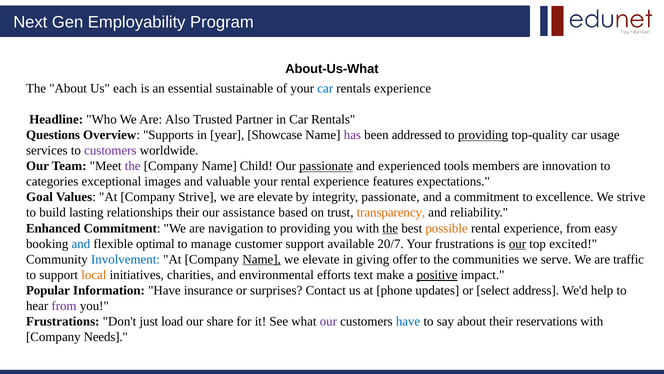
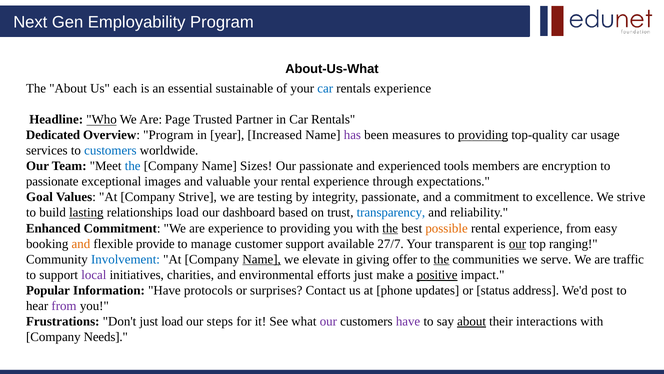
Who underline: none -> present
Also: Also -> Page
Questions: Questions -> Dedicated
Overview Supports: Supports -> Program
Showcase: Showcase -> Increased
addressed: addressed -> measures
customers at (110, 150) colour: purple -> blue
the at (133, 166) colour: purple -> blue
Child: Child -> Sizes
passionate at (326, 166) underline: present -> none
innovation: innovation -> encryption
categories at (52, 181): categories -> passionate
features: features -> through
are elevate: elevate -> testing
lasting underline: none -> present
relationships their: their -> load
assistance: assistance -> dashboard
transparency colour: orange -> blue
are navigation: navigation -> experience
and at (81, 243) colour: blue -> orange
optimal: optimal -> provide
20/7: 20/7 -> 27/7
Your frustrations: frustrations -> transparent
excited: excited -> ranging
the at (441, 259) underline: none -> present
local colour: orange -> purple
efforts text: text -> just
insurance: insurance -> protocols
select: select -> status
help: help -> post
share: share -> steps
have at (408, 321) colour: blue -> purple
about at (472, 321) underline: none -> present
reservations: reservations -> interactions
